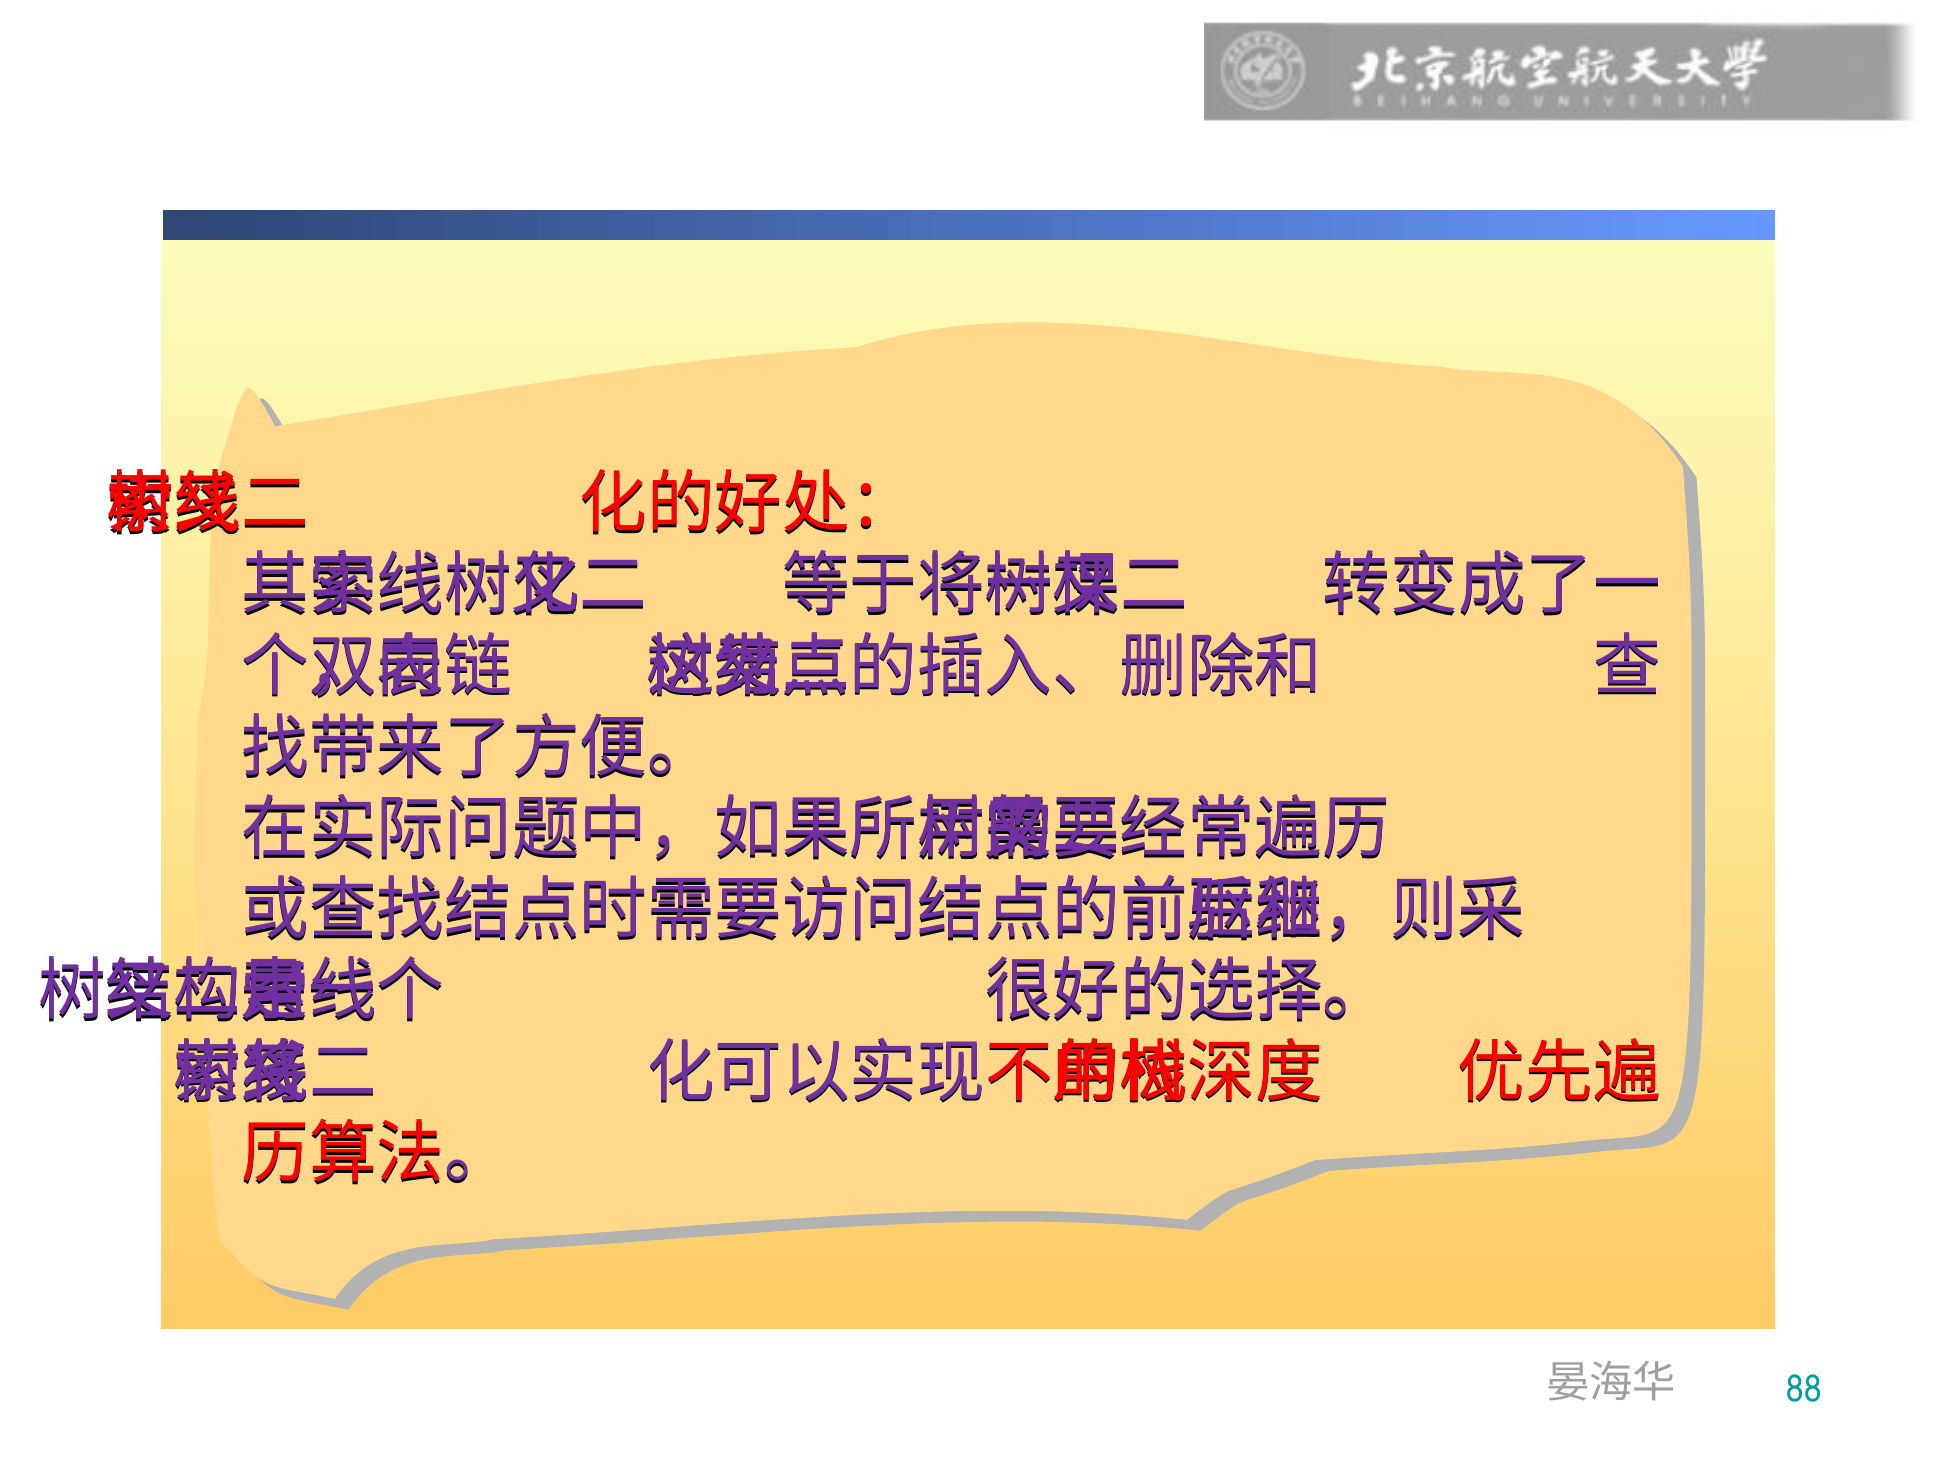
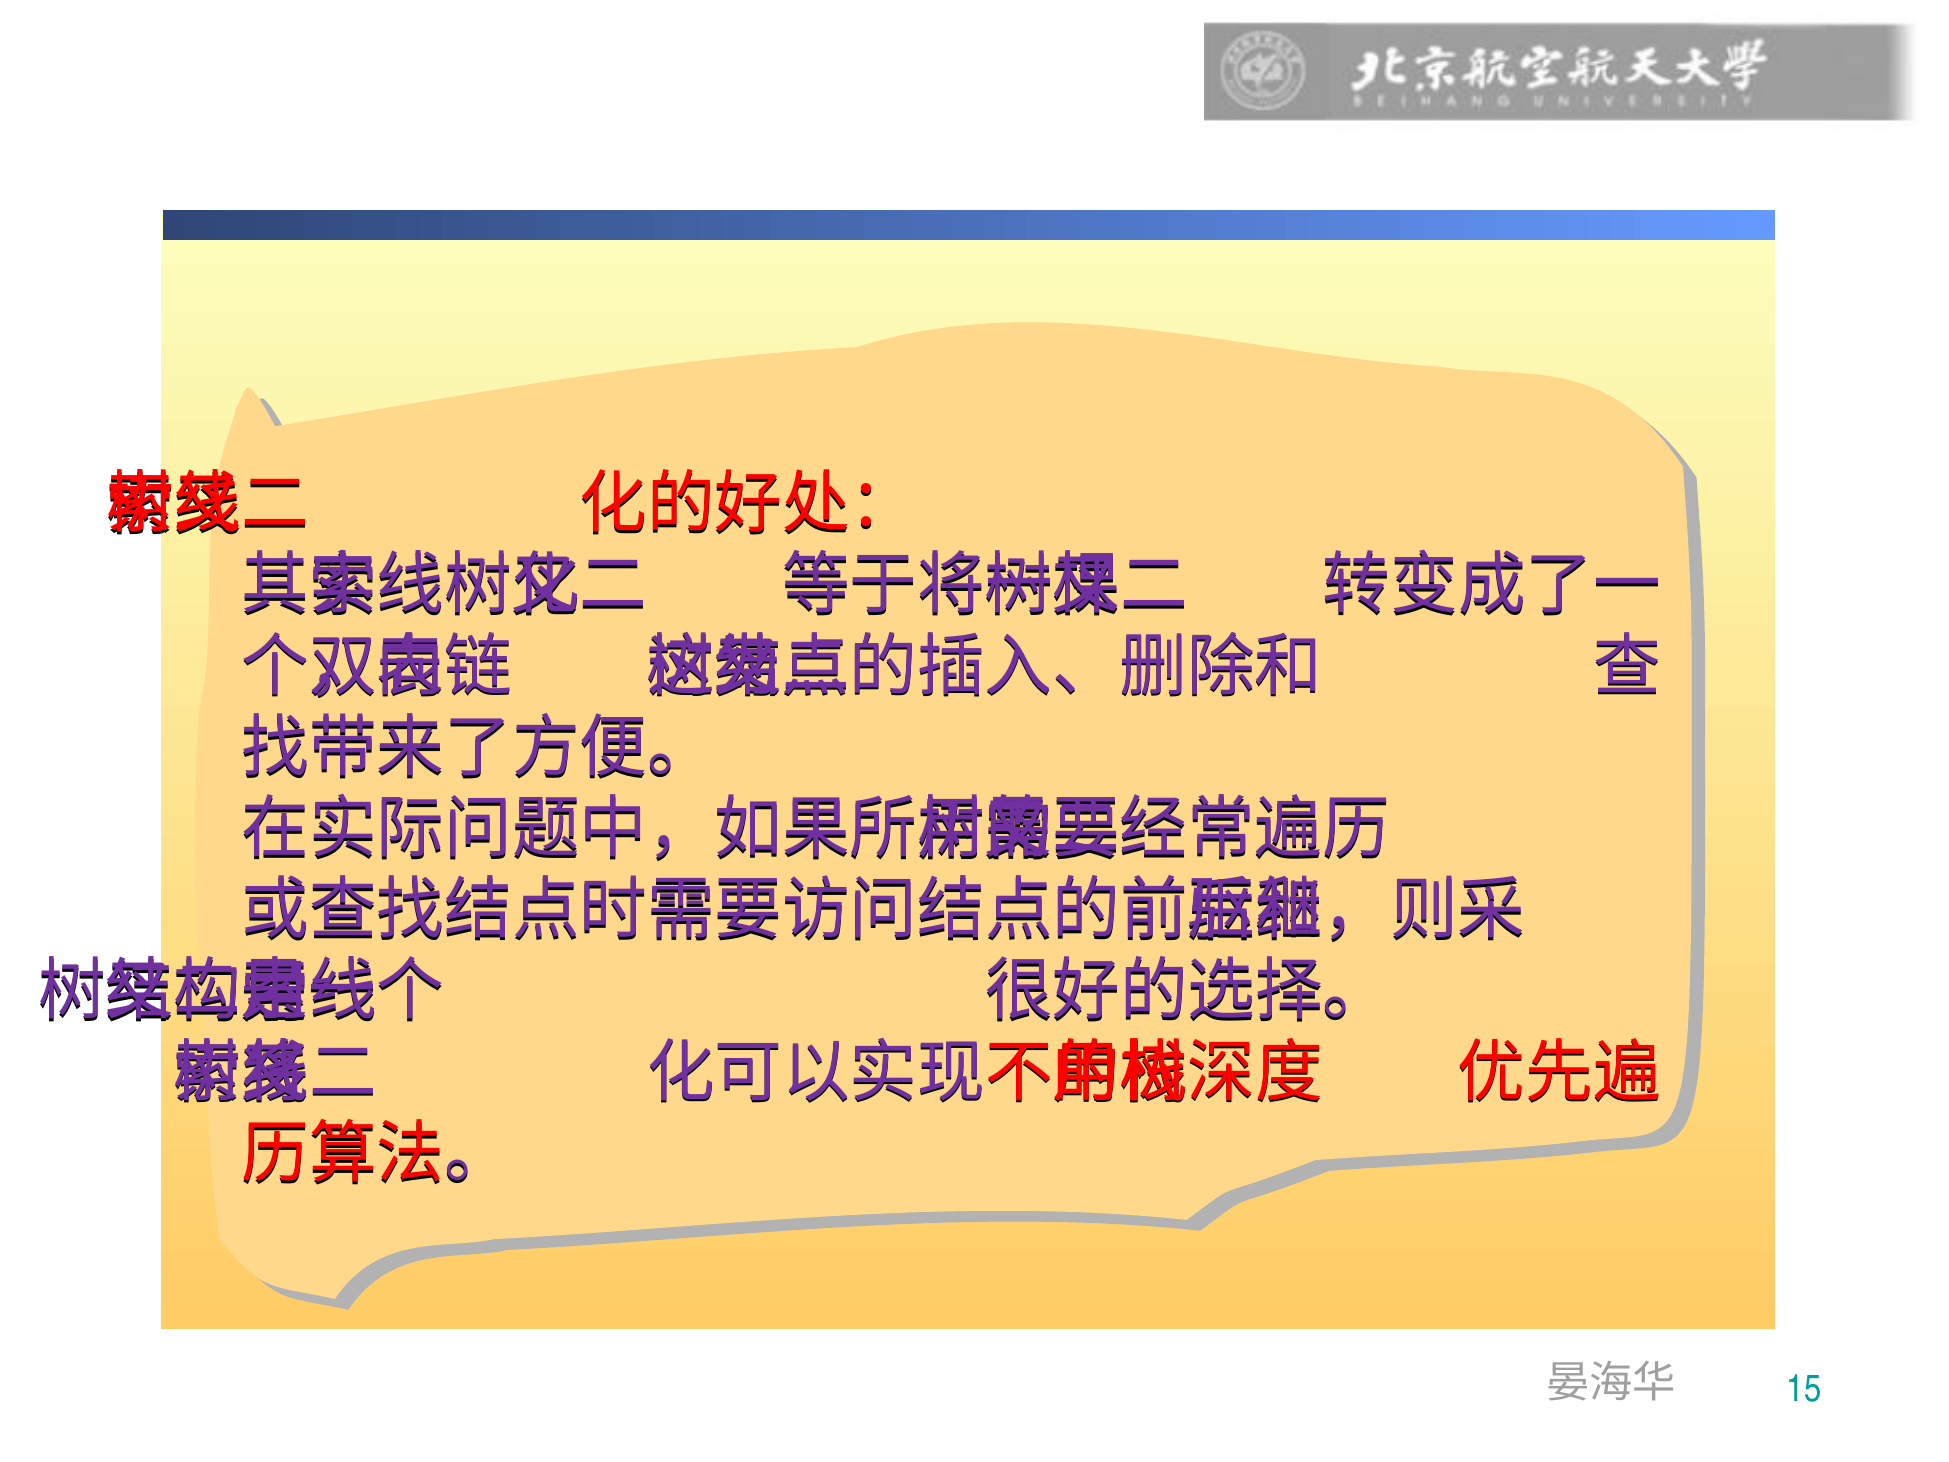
88: 88 -> 15
